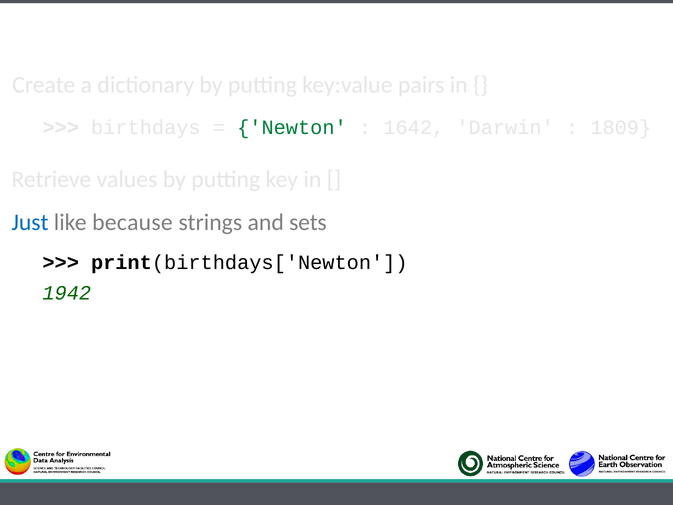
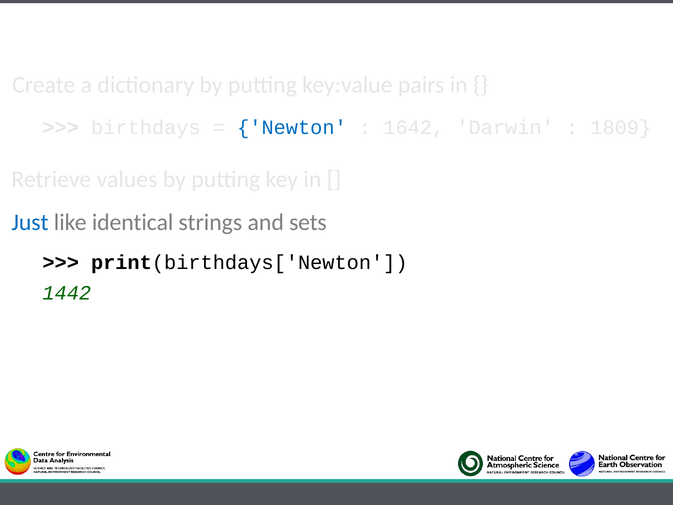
Newton colour: green -> blue
because: because -> identical
1942: 1942 -> 1442
